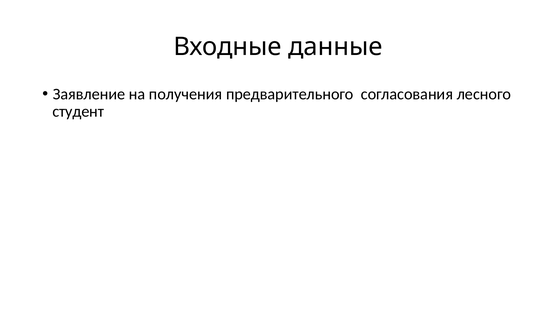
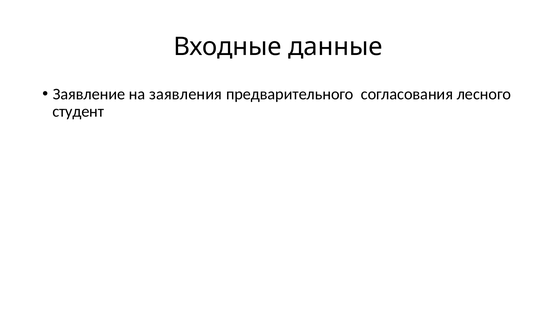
получения: получения -> заявления
